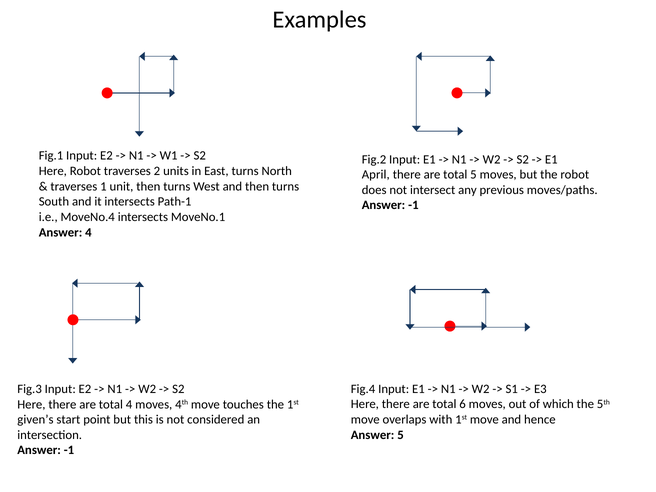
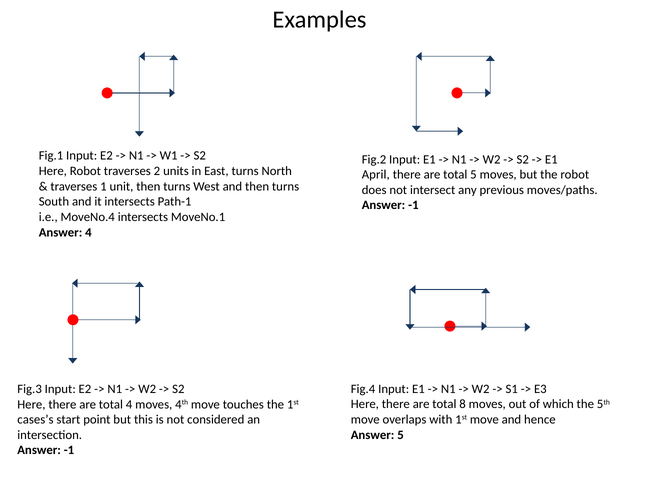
6: 6 -> 8
given’s: given’s -> cases’s
